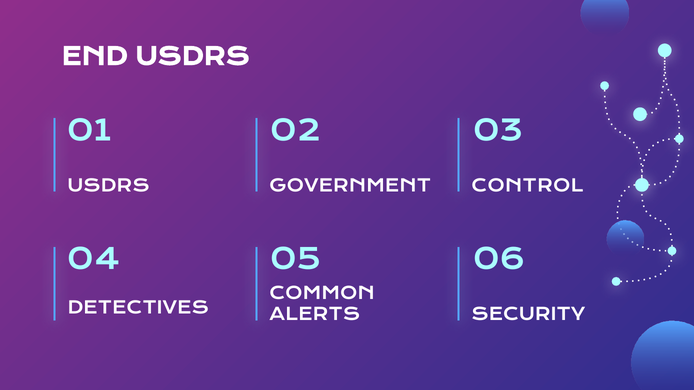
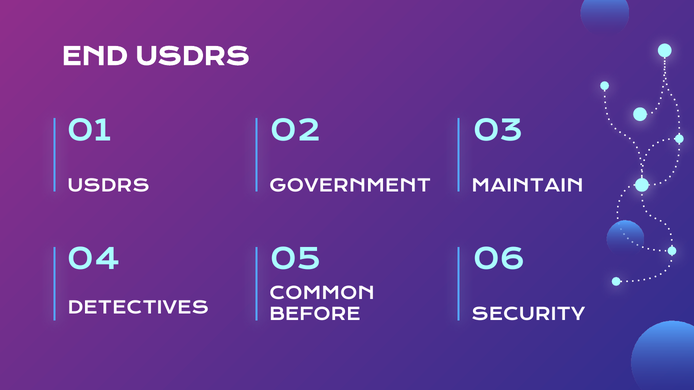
CONTROL: CONTROL -> MAINTAIN
ALERTS: ALERTS -> BEFORE
